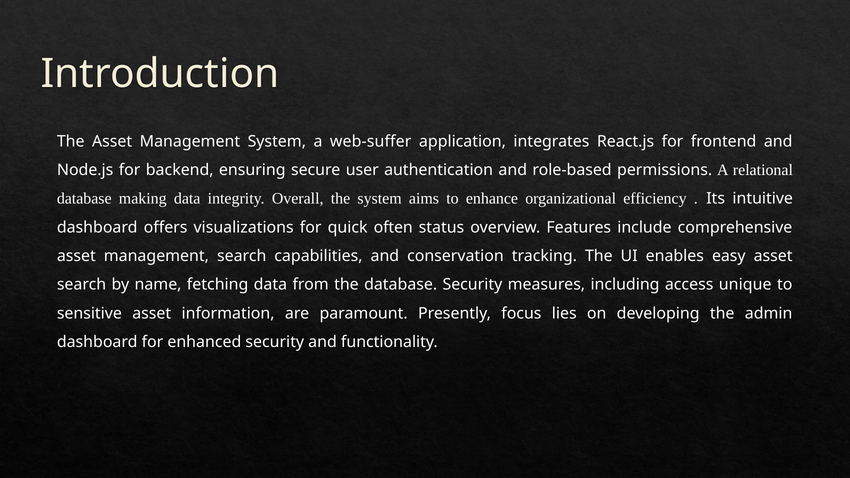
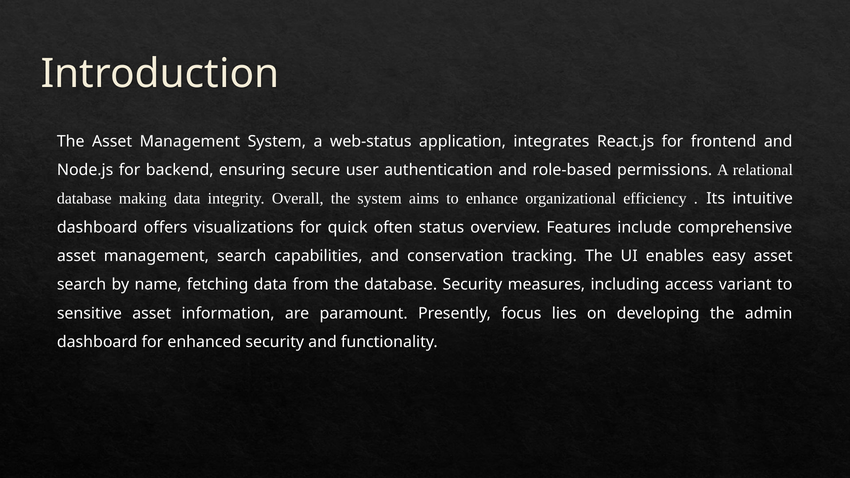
web-suffer: web-suffer -> web-status
unique: unique -> variant
